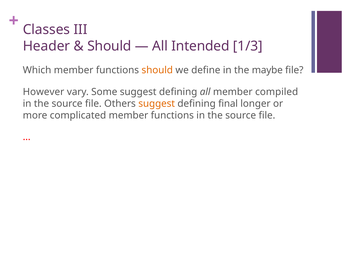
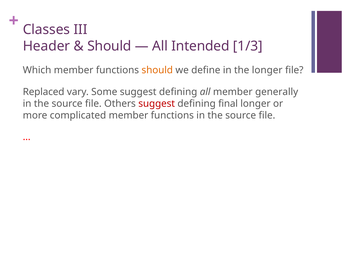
the maybe: maybe -> longer
However: However -> Replaced
compiled: compiled -> generally
suggest at (157, 103) colour: orange -> red
